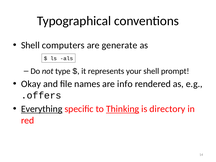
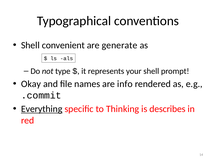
computers: computers -> convenient
.offers: .offers -> .commit
Thinking underline: present -> none
directory: directory -> describes
